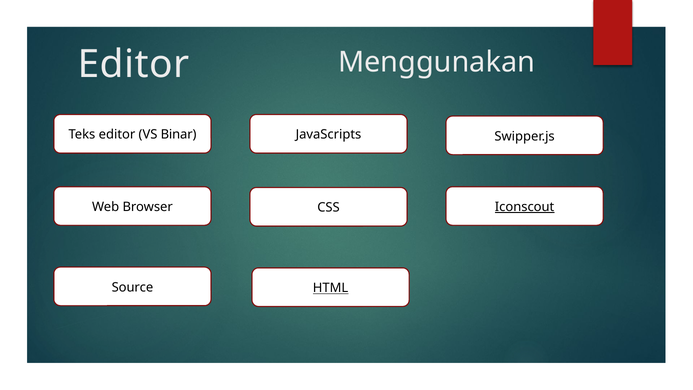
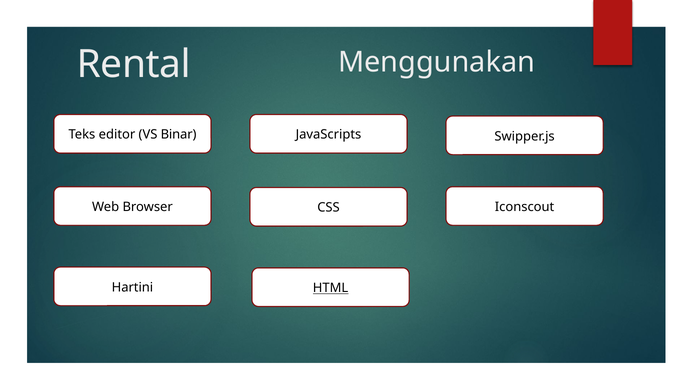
Editor at (133, 64): Editor -> Rental
Iconscout underline: present -> none
Source: Source -> Hartini
